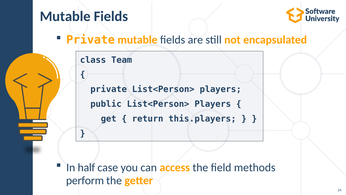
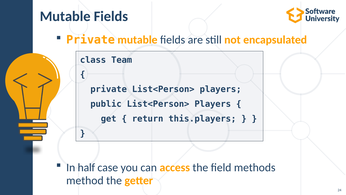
perform: perform -> method
